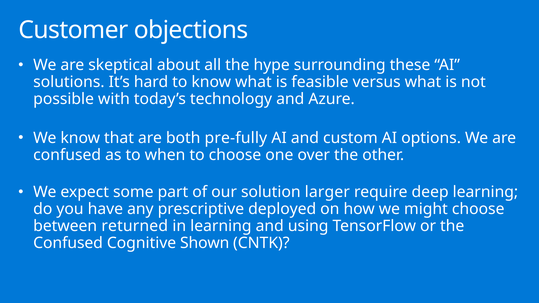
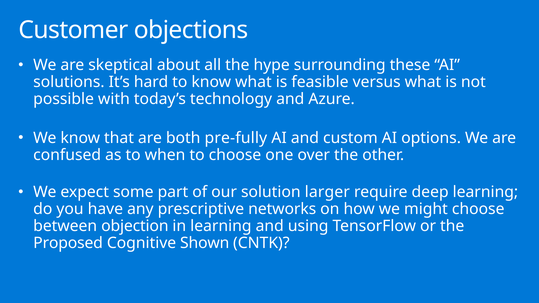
deployed: deployed -> networks
returned: returned -> objection
Confused at (68, 243): Confused -> Proposed
